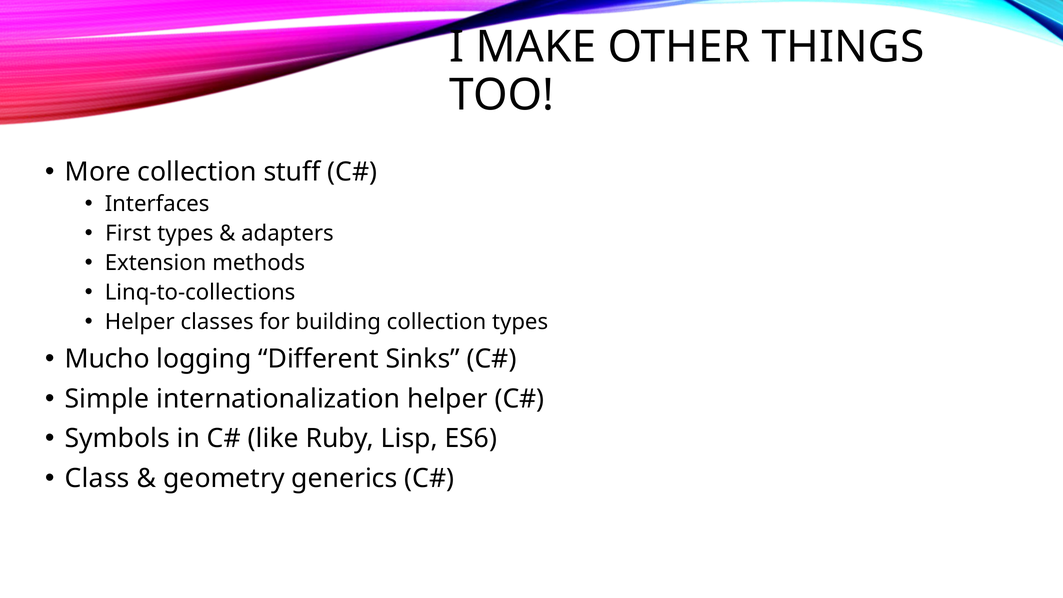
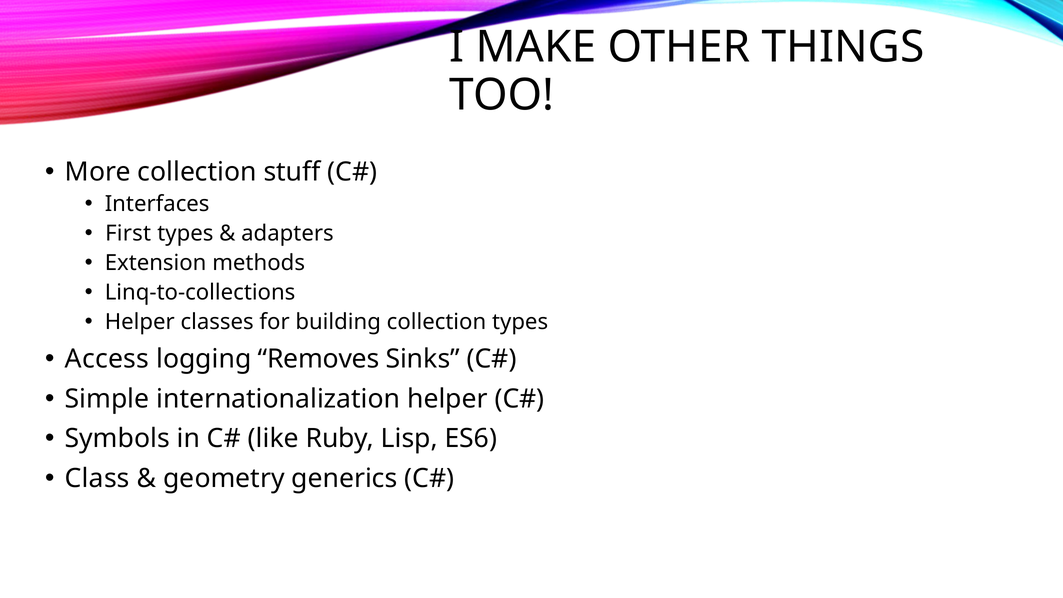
Mucho: Mucho -> Access
Different: Different -> Removes
